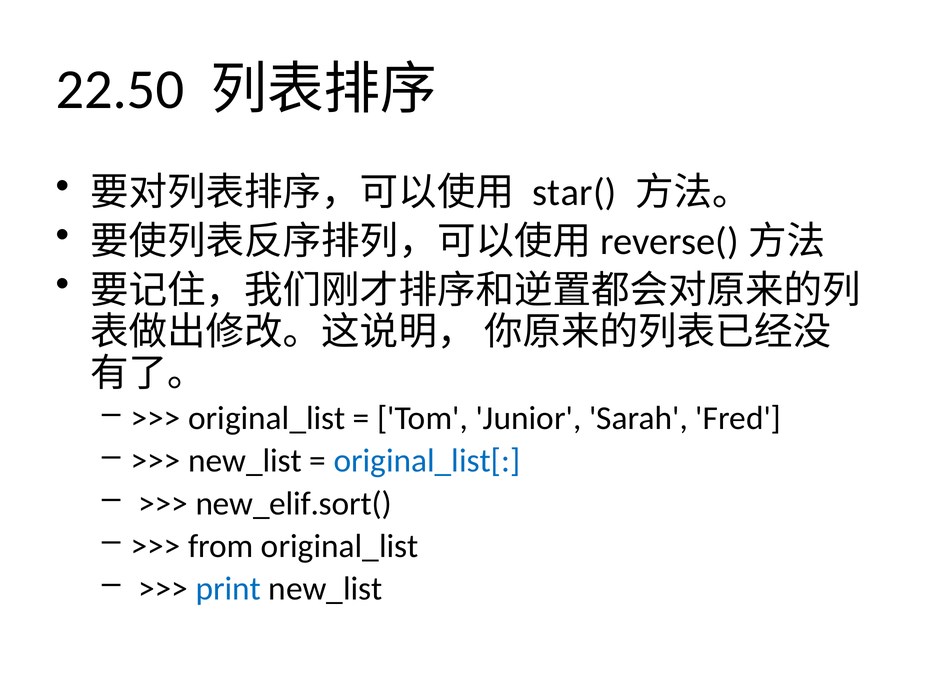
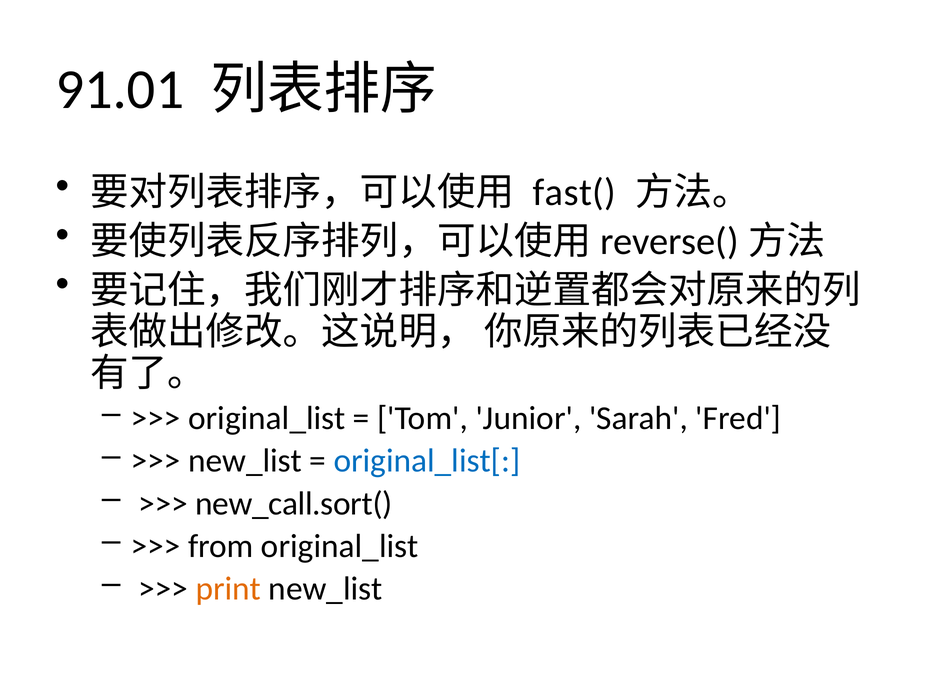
22.50: 22.50 -> 91.01
star(: star( -> fast(
new_elif.sort(: new_elif.sort( -> new_call.sort(
print colour: blue -> orange
